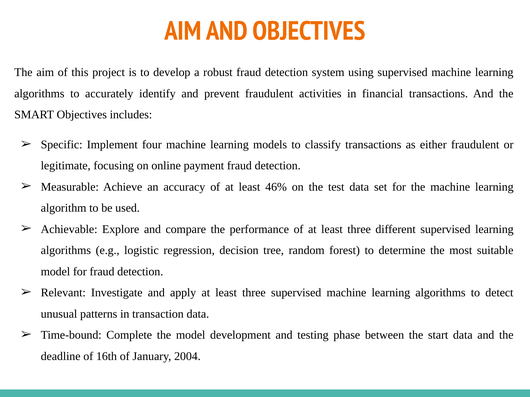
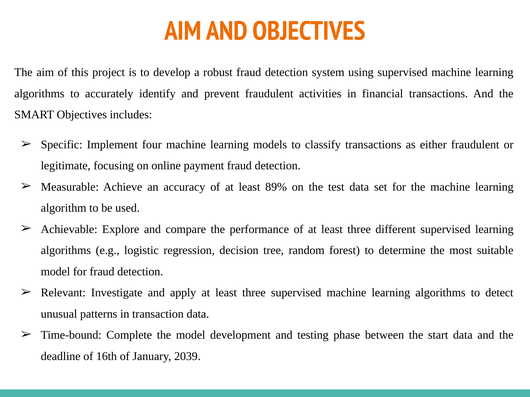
46%: 46% -> 89%
2004: 2004 -> 2039
